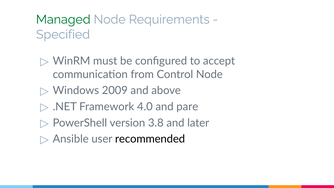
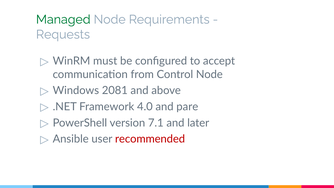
Specified: Specified -> Requests
2009: 2009 -> 2081
3.8: 3.8 -> 7.1
recommended colour: black -> red
